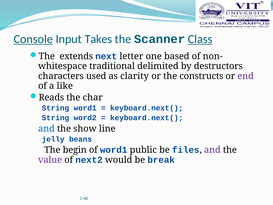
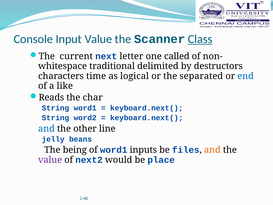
Console underline: present -> none
Input Takes: Takes -> Value
extends: extends -> current
based: based -> called
used: used -> time
clarity: clarity -> logical
constructs: constructs -> separated
end colour: purple -> blue
show: show -> other
begin: begin -> being
public: public -> inputs
and at (212, 150) colour: purple -> orange
break: break -> place
